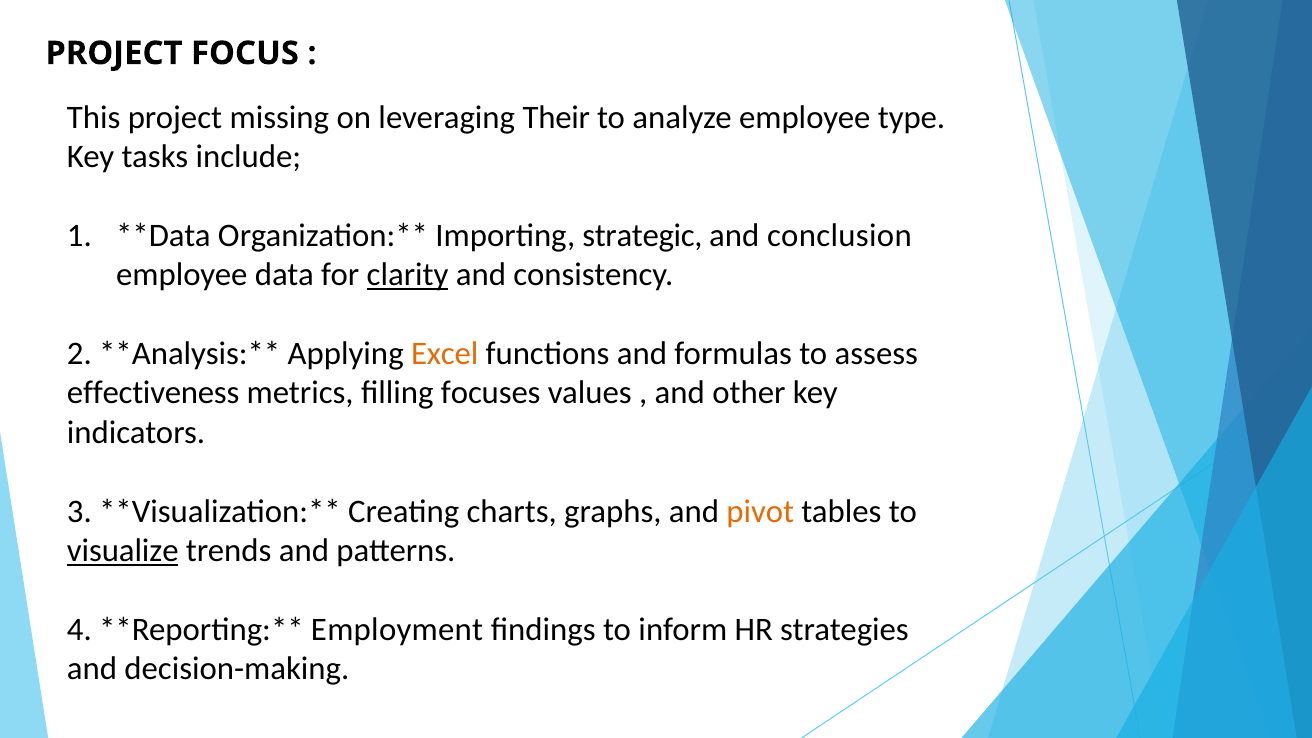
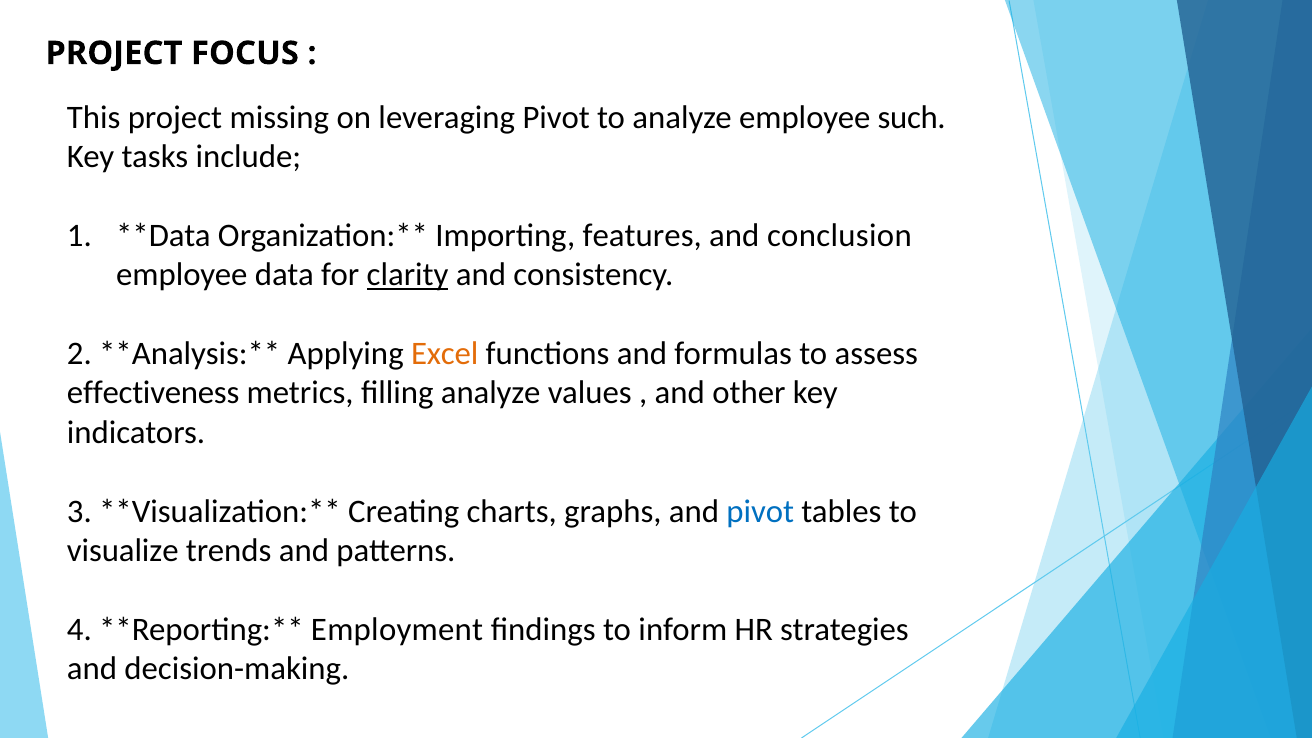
leveraging Their: Their -> Pivot
type: type -> such
strategic: strategic -> features
filling focuses: focuses -> analyze
pivot at (760, 511) colour: orange -> blue
visualize underline: present -> none
